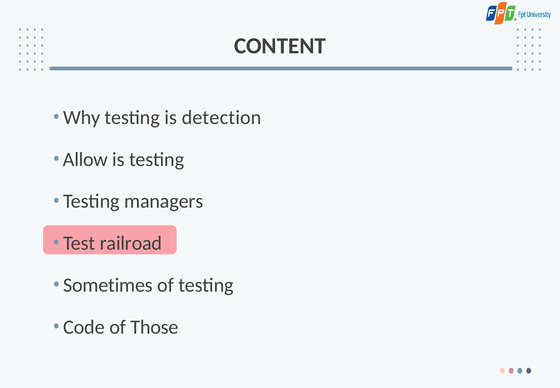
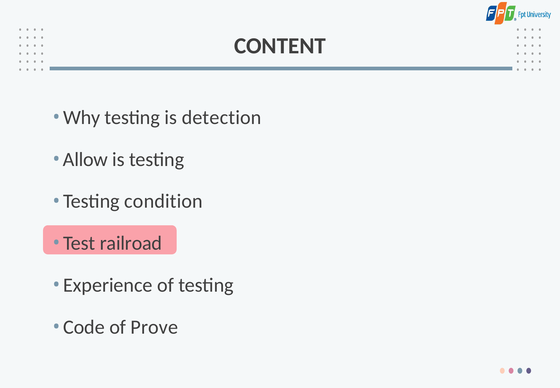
managers: managers -> condition
Sometimes: Sometimes -> Experience
Those: Those -> Prove
